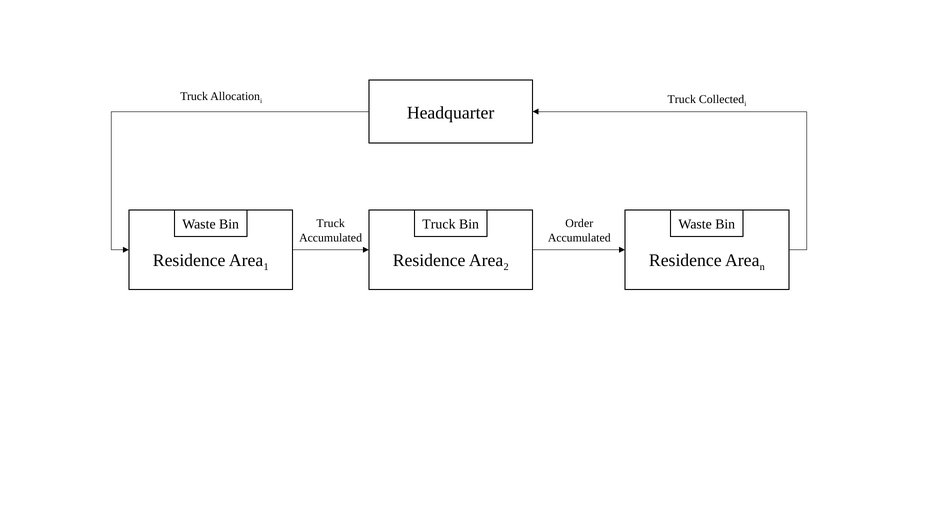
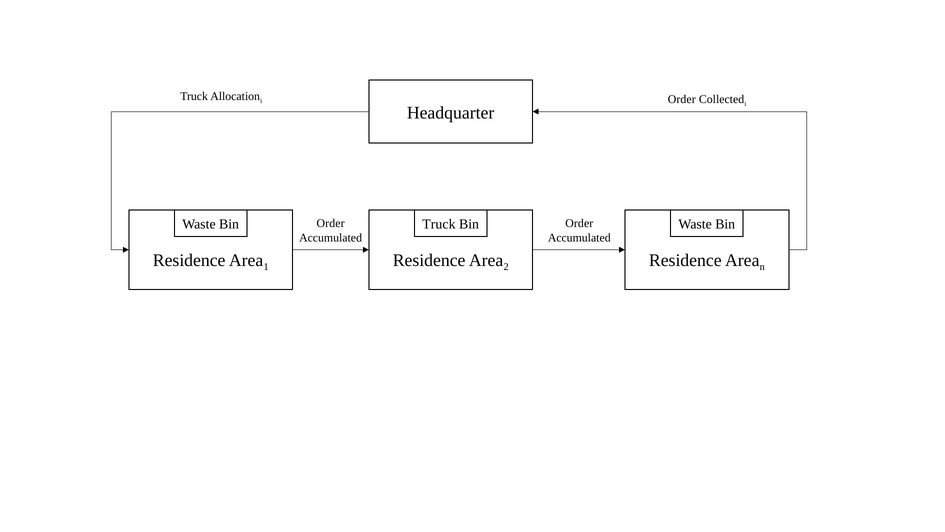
Truck at (682, 99): Truck -> Order
Truck at (331, 223): Truck -> Order
